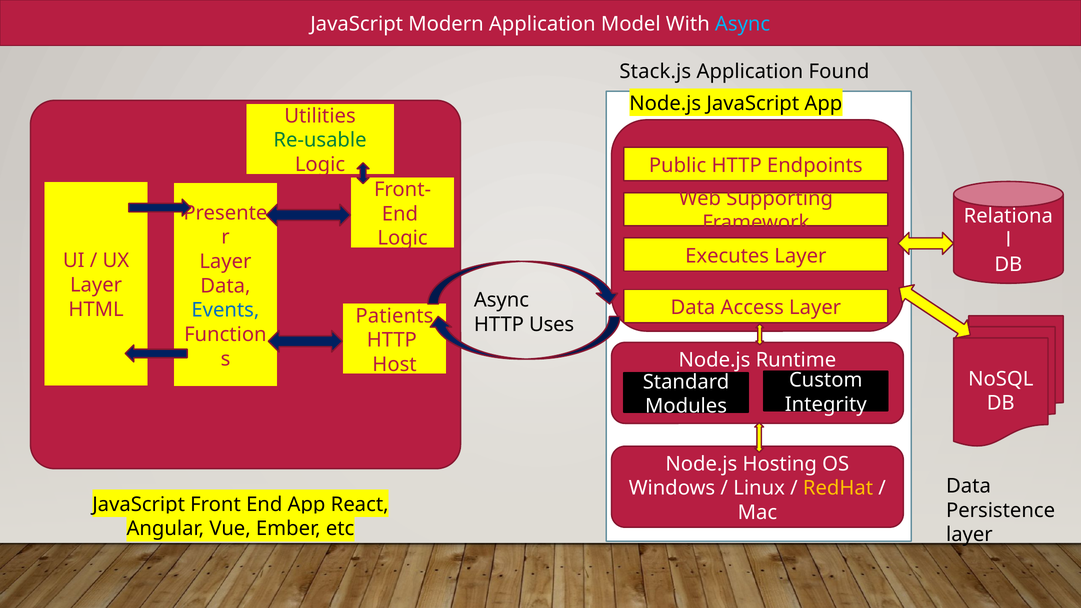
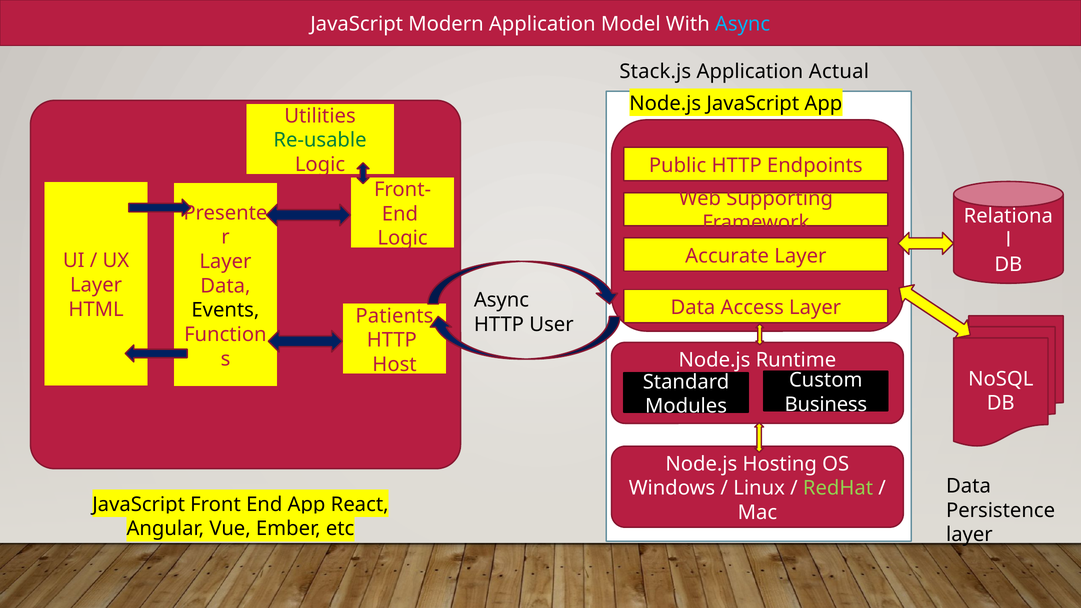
Found: Found -> Actual
Executes: Executes -> Accurate
Events colour: blue -> black
Uses: Uses -> User
Integrity: Integrity -> Business
RedHat colour: yellow -> light green
